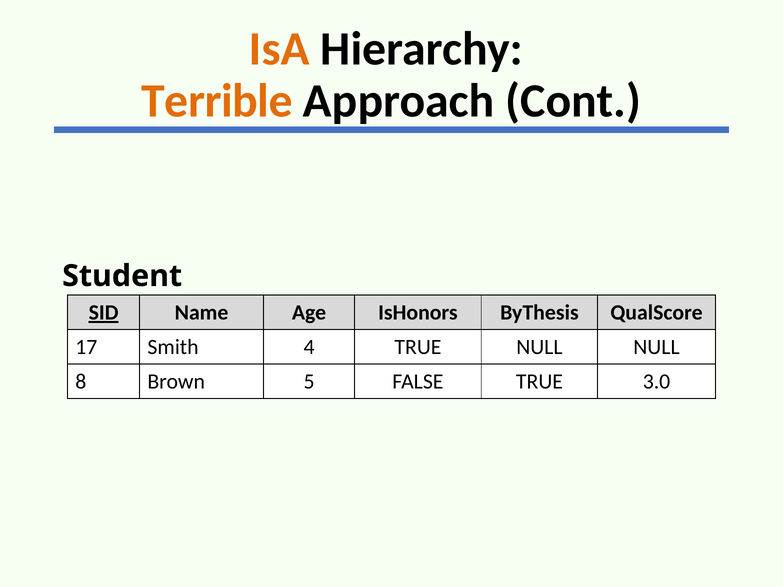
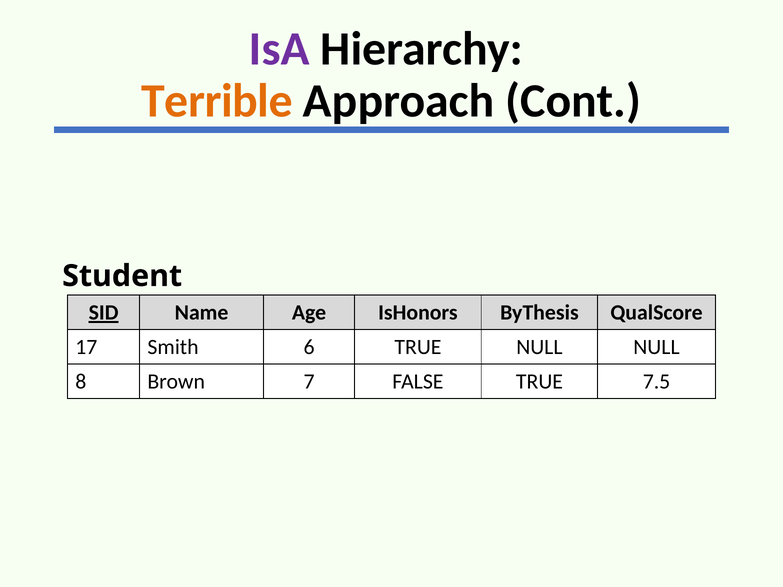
IsA colour: orange -> purple
4: 4 -> 6
5: 5 -> 7
3.0: 3.0 -> 7.5
